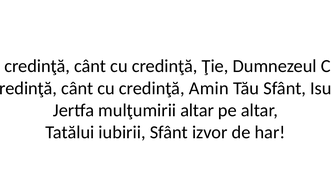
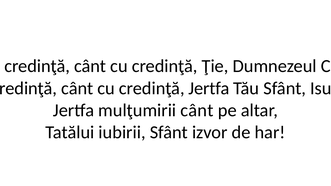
credinţă Amin: Amin -> Jertfa
mulţumirii altar: altar -> cânt
